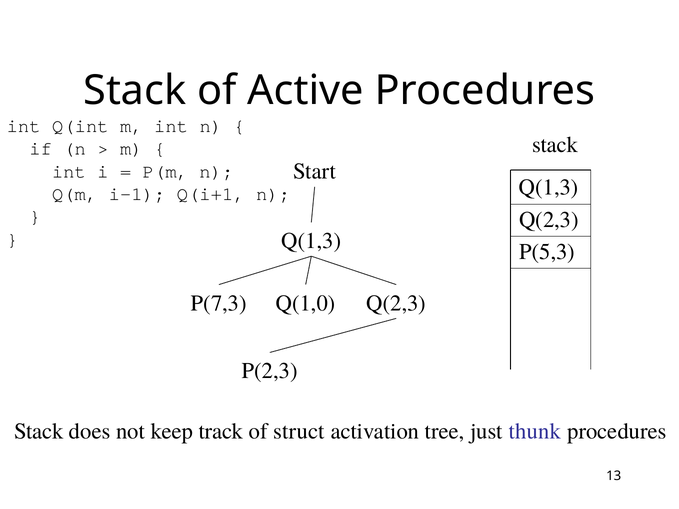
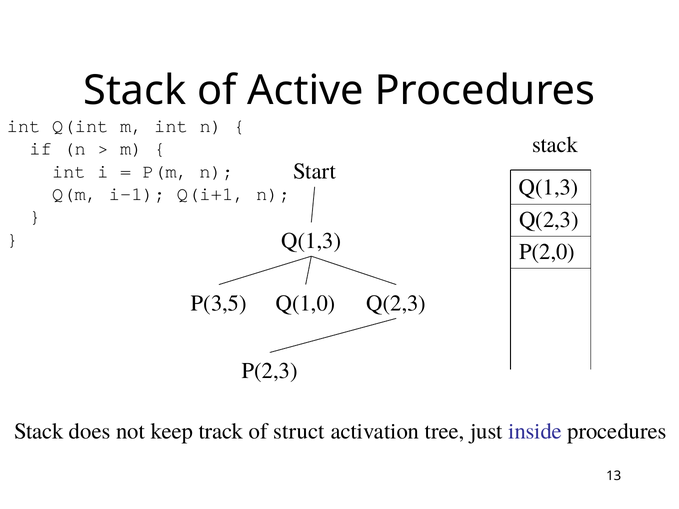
P(5,3: P(5,3 -> P(2,0
P(7,3: P(7,3 -> P(3,5
thunk: thunk -> inside
